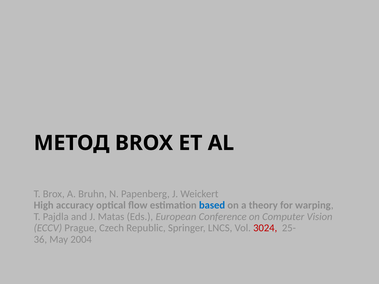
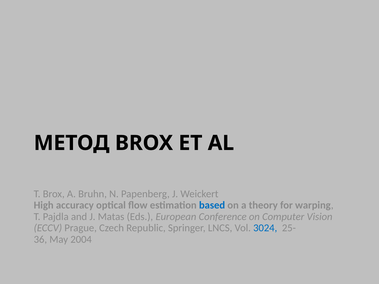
3024 colour: red -> blue
